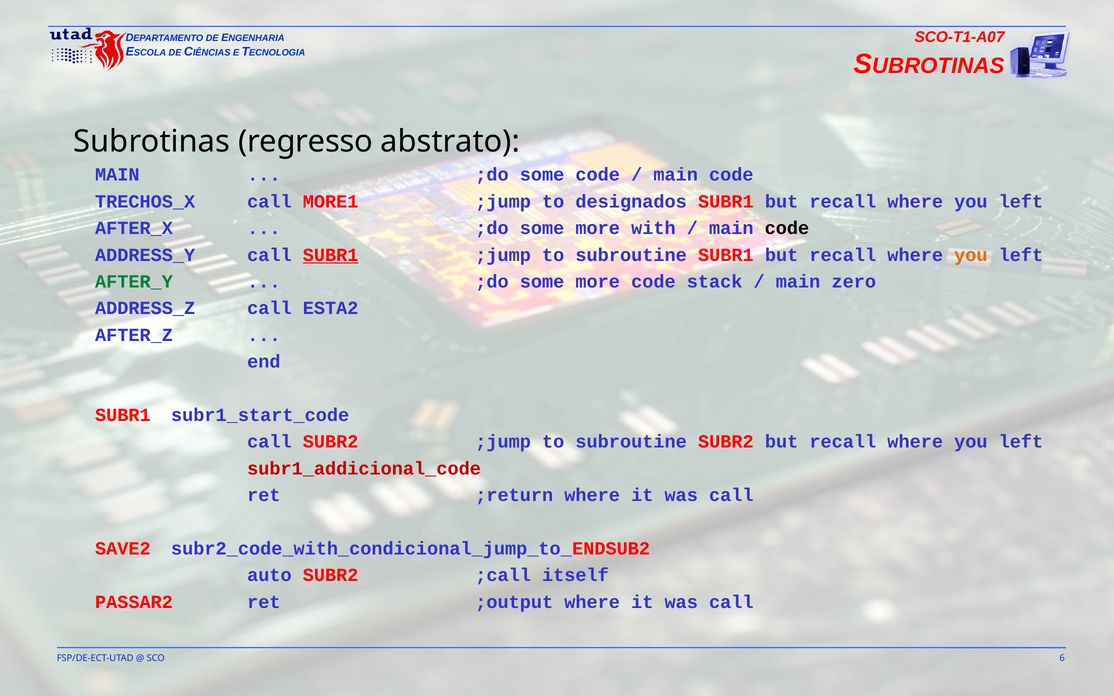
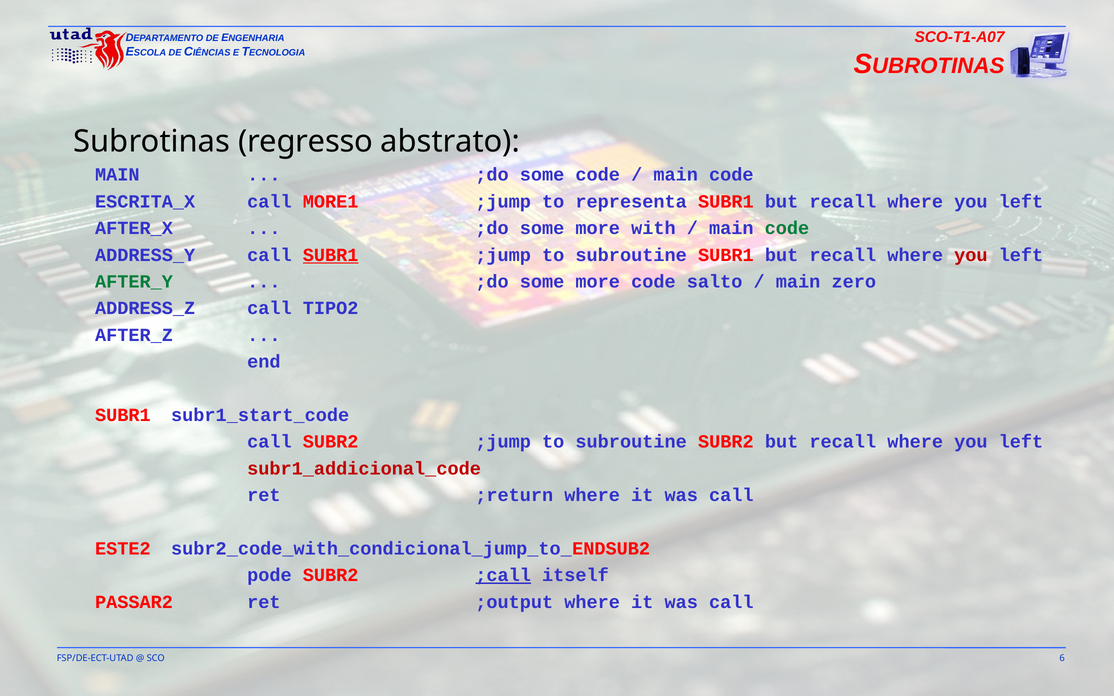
TRECHOS_X: TRECHOS_X -> ESCRITA_X
designados: designados -> representa
code at (787, 228) colour: black -> green
you at (971, 255) colour: orange -> red
stack: stack -> salto
ESTA2: ESTA2 -> TIPO2
SAVE2: SAVE2 -> ESTE2
auto: auto -> pode
;call underline: none -> present
